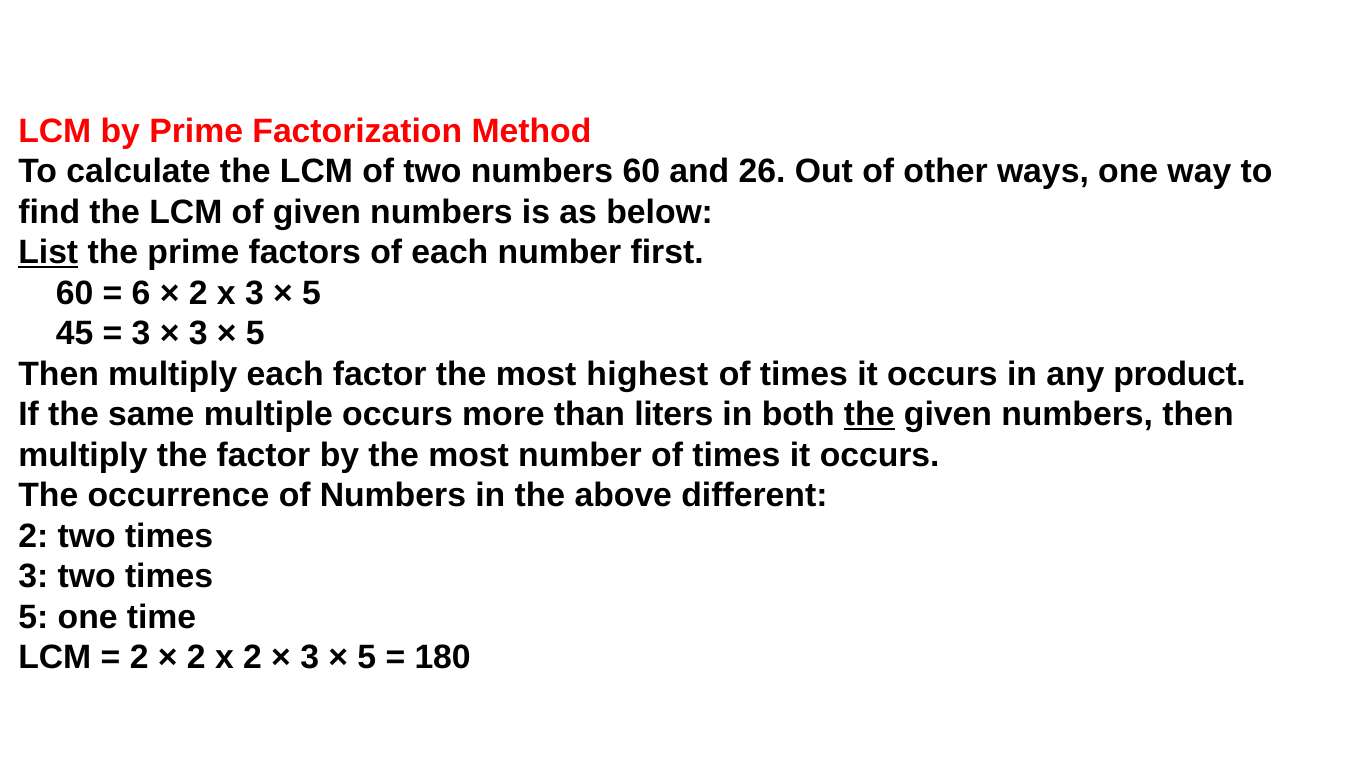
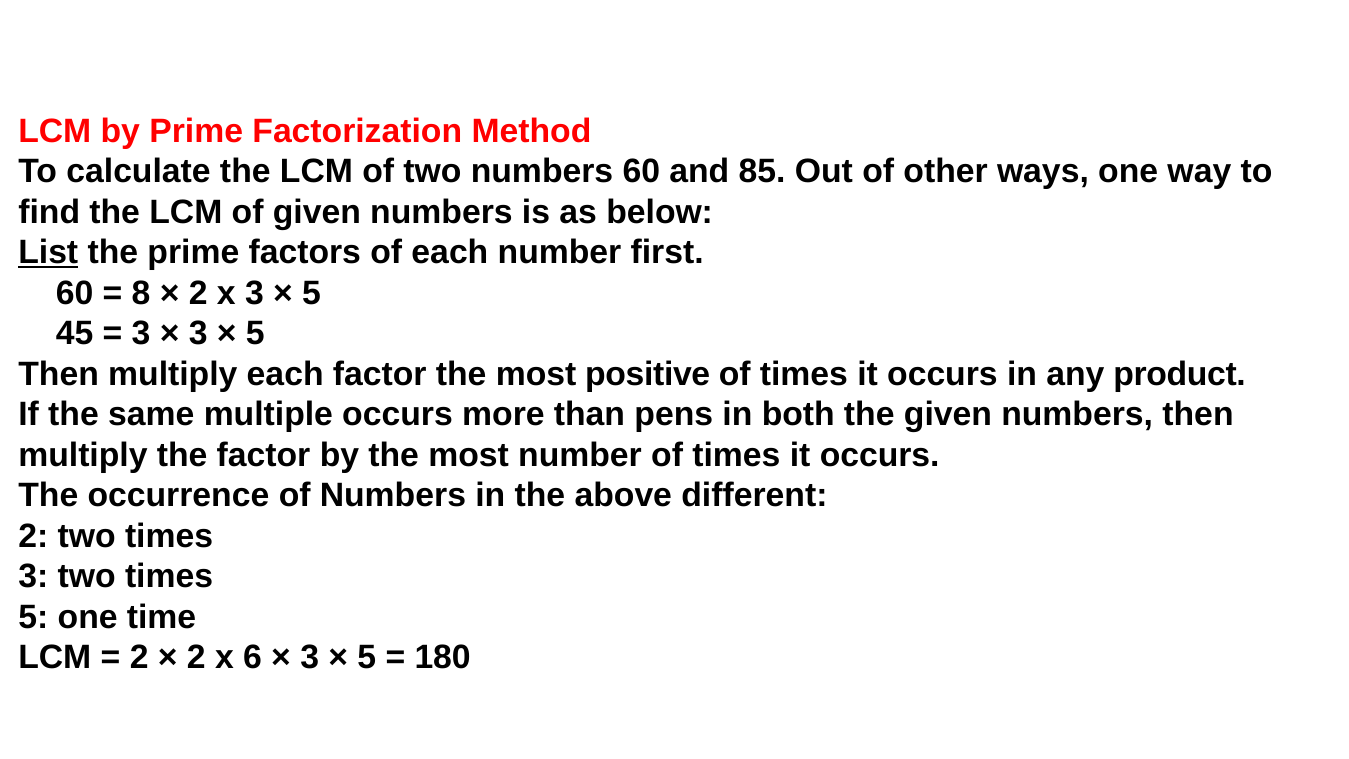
26: 26 -> 85
6: 6 -> 8
highest: highest -> positive
liters: liters -> pens
the at (869, 414) underline: present -> none
x 2: 2 -> 6
